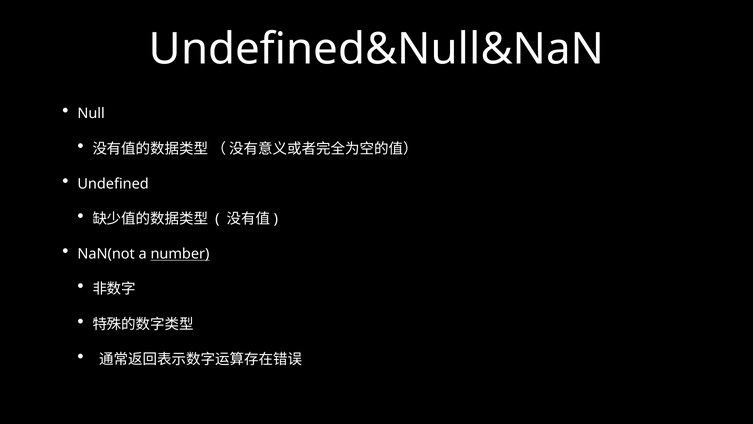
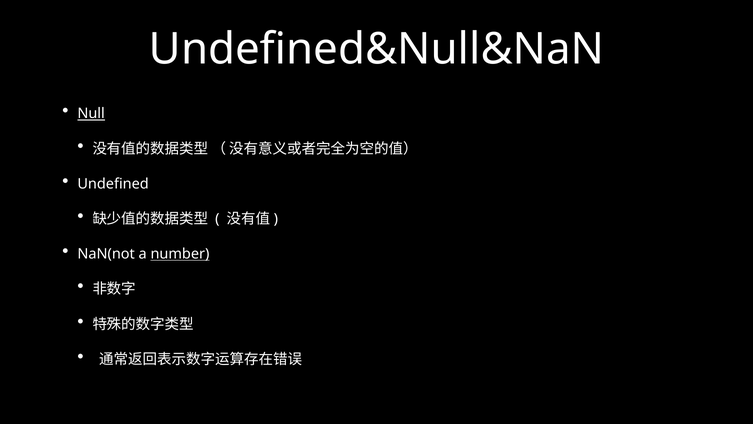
Null underline: none -> present
